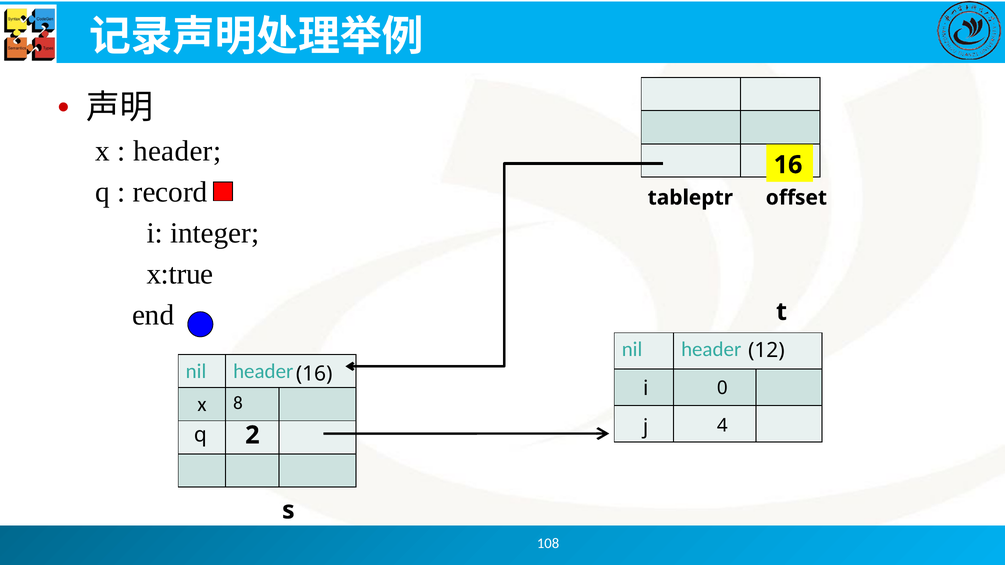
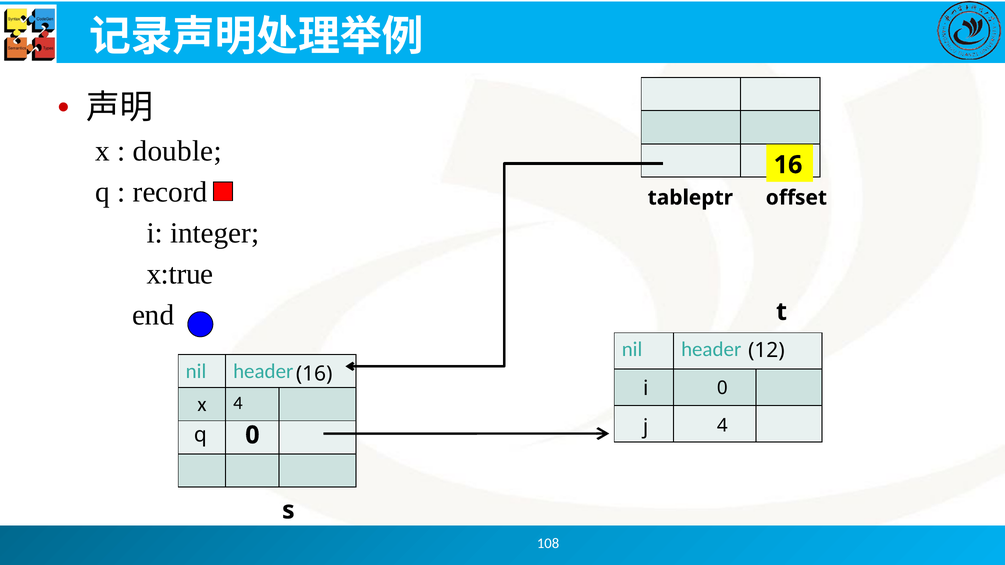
header at (177, 151): header -> double
x 8: 8 -> 4
q 2: 2 -> 0
